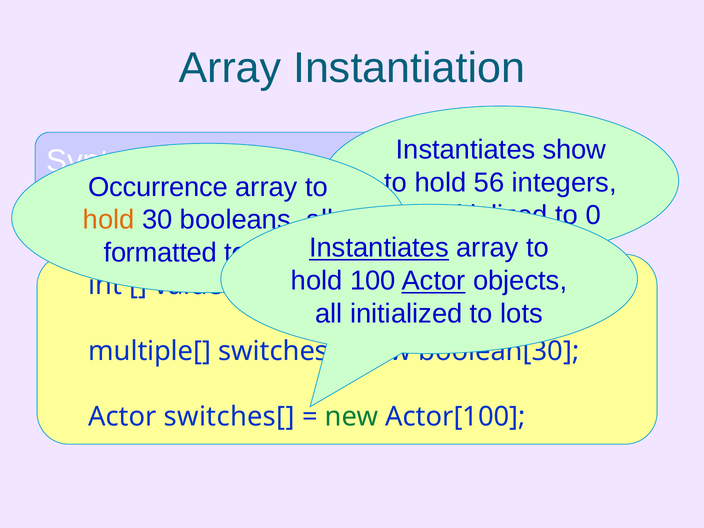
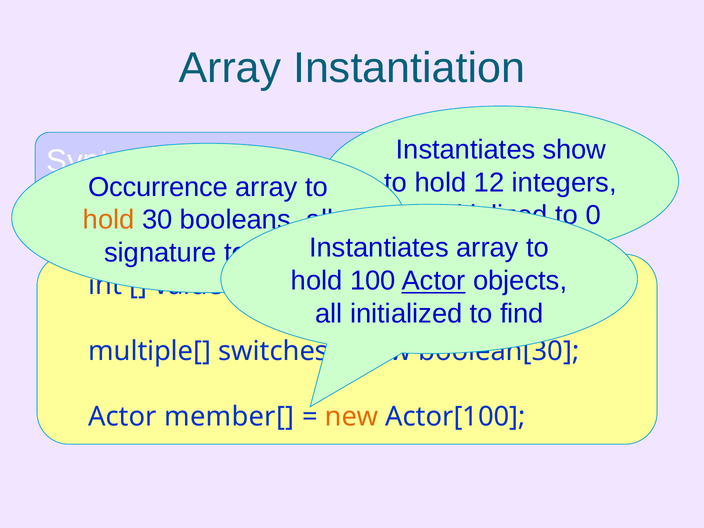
56: 56 -> 12
Instantiates at (379, 248) underline: present -> none
formatted: formatted -> signature
lots: lots -> find
switches[: switches[ -> member[
new at (352, 417) colour: green -> orange
